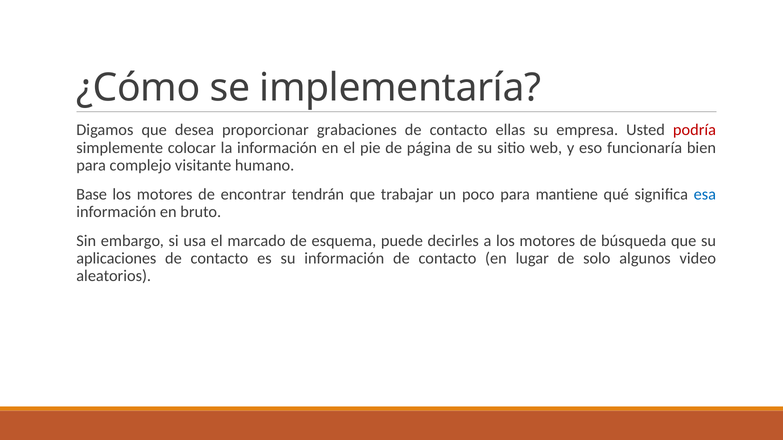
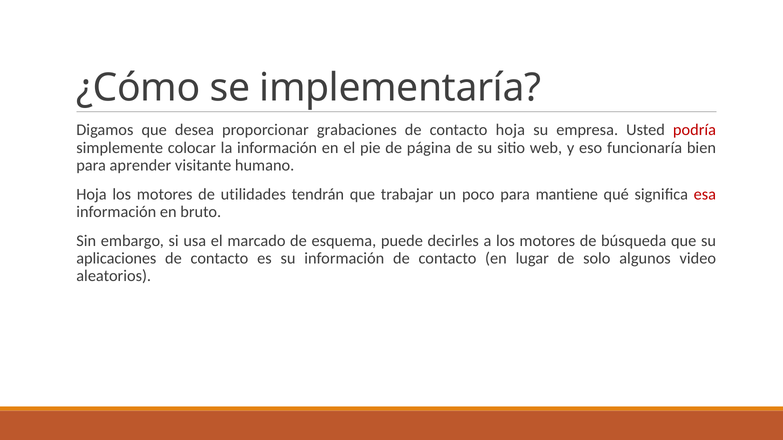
contacto ellas: ellas -> hoja
complejo: complejo -> aprender
Base at (92, 194): Base -> Hoja
encontrar: encontrar -> utilidades
esa colour: blue -> red
